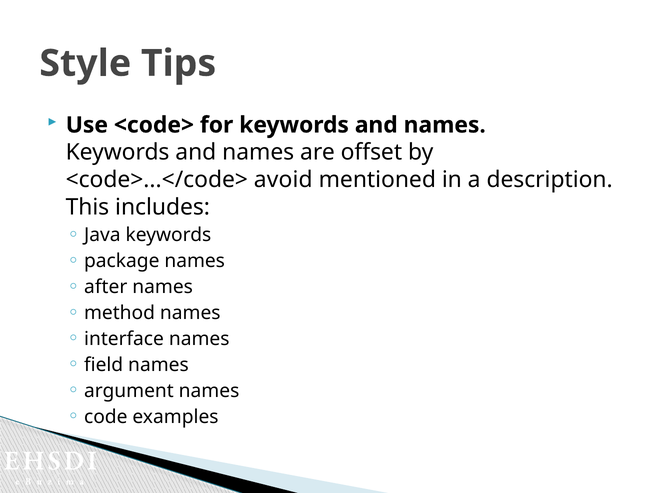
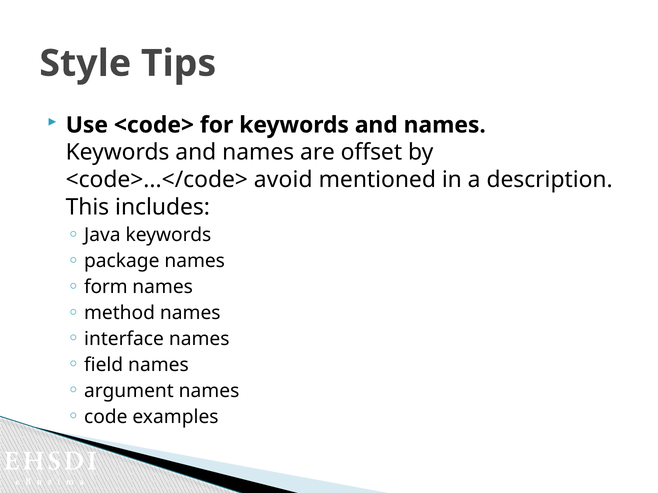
after: after -> form
